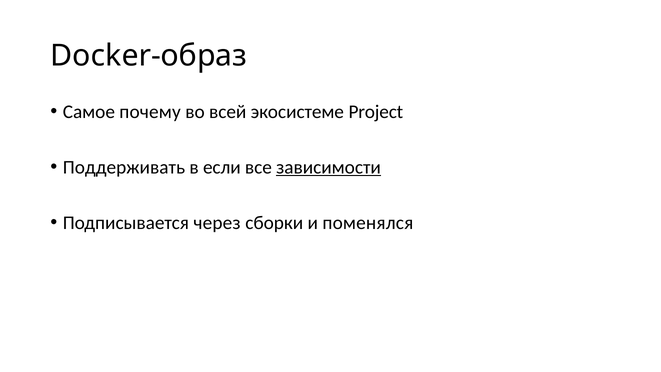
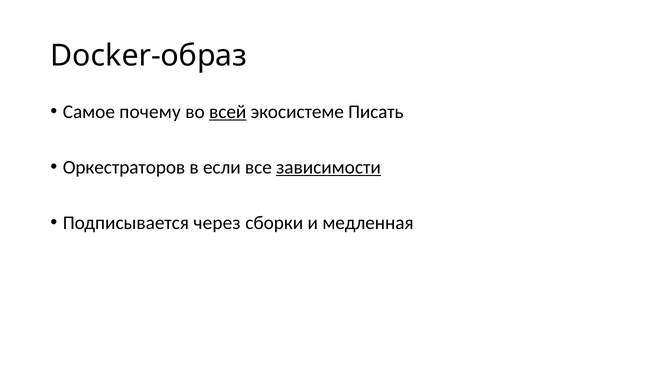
всей underline: none -> present
Project: Project -> Писать
Поддерживать: Поддерживать -> Оркестраторов
поменялся: поменялся -> медленная
